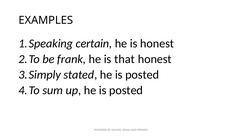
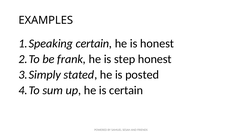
that: that -> step
up he is posted: posted -> certain
